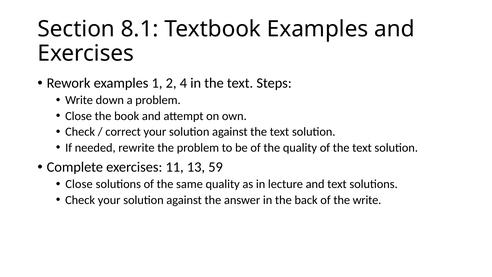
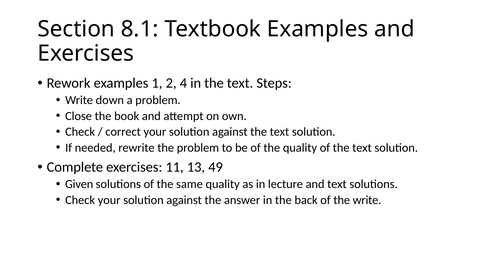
59: 59 -> 49
Close at (79, 184): Close -> Given
